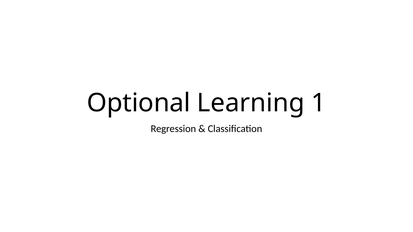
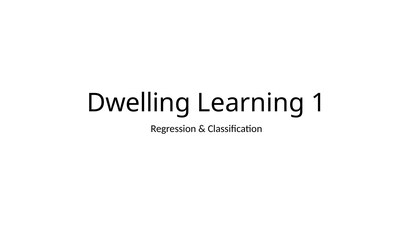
Optional: Optional -> Dwelling
